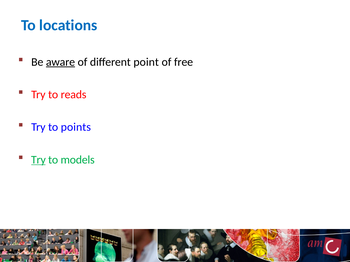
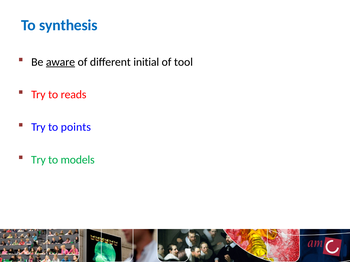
locations: locations -> synthesis
point: point -> initial
free: free -> tool
Try at (38, 160) underline: present -> none
